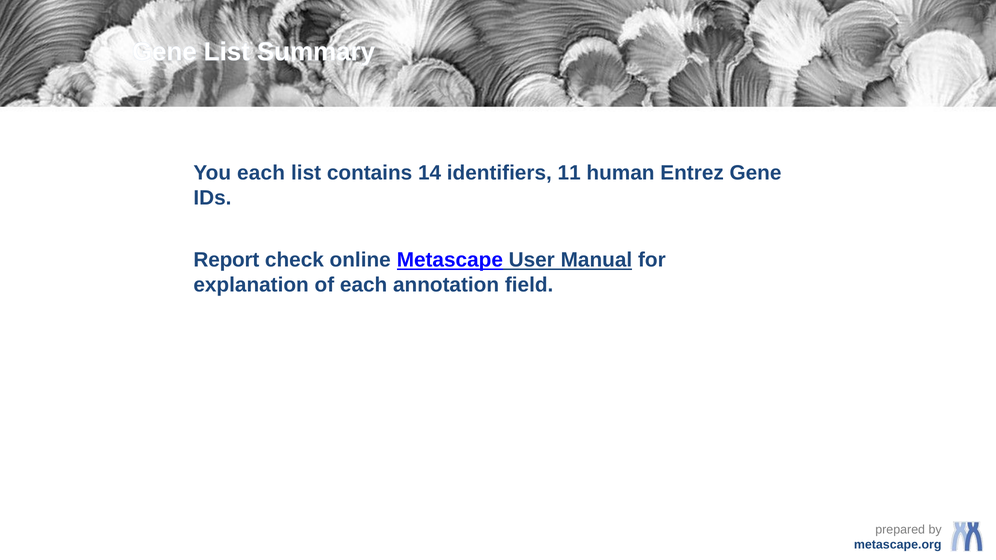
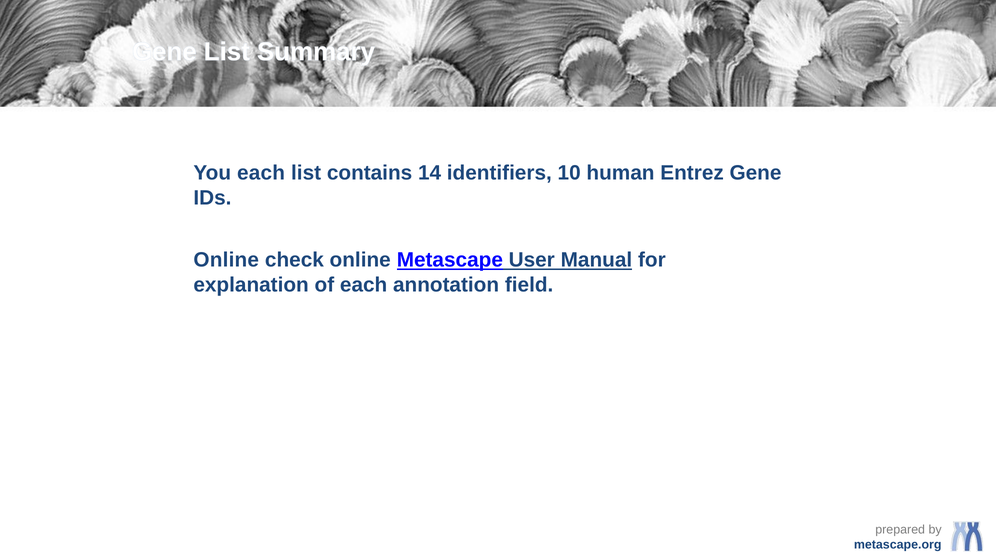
11: 11 -> 10
Report at (226, 260): Report -> Online
